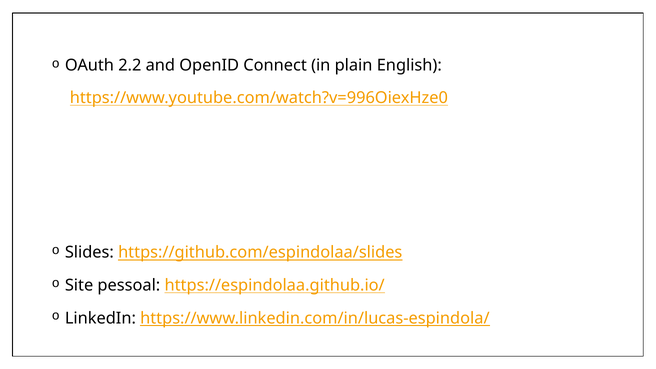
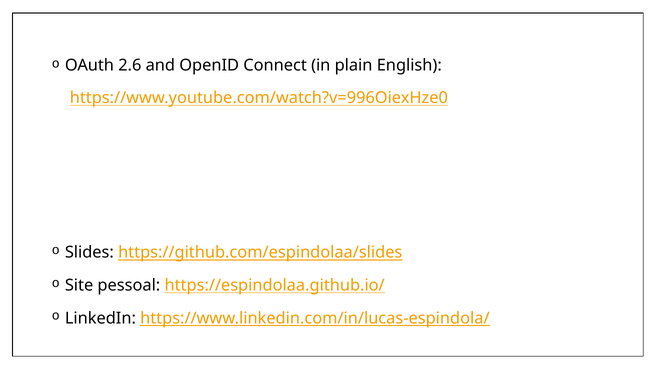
2.2: 2.2 -> 2.6
